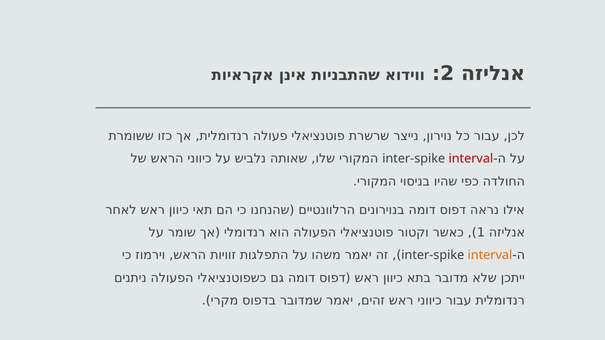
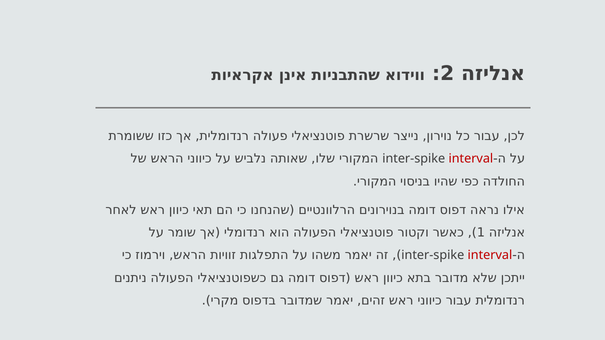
interval at (490, 255) colour: orange -> red
